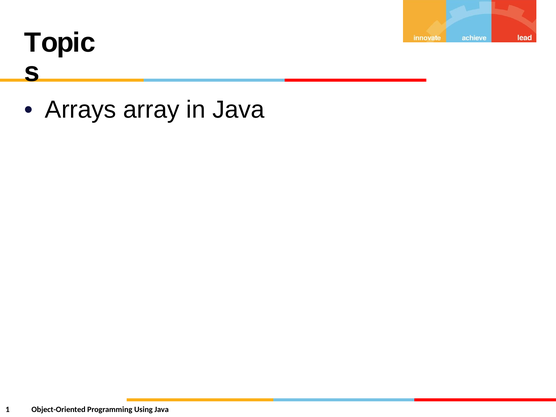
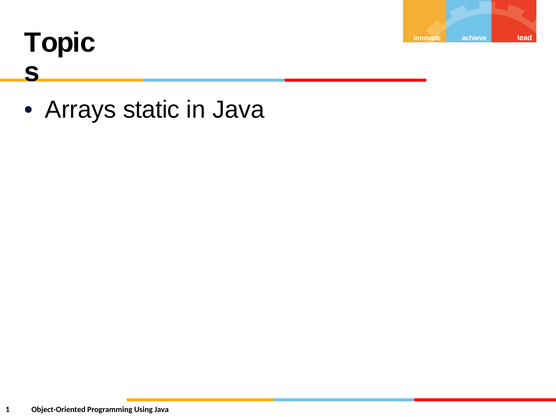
array: array -> static
